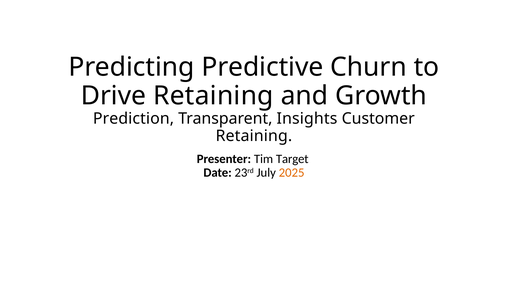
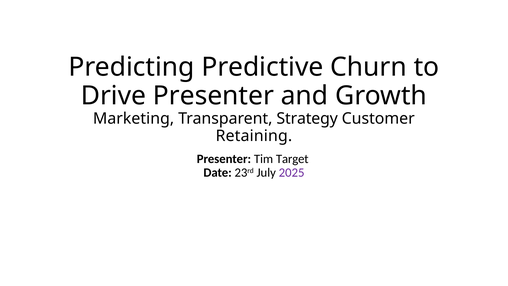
Drive Retaining: Retaining -> Presenter
Prediction: Prediction -> Marketing
Insights: Insights -> Strategy
2025 colour: orange -> purple
